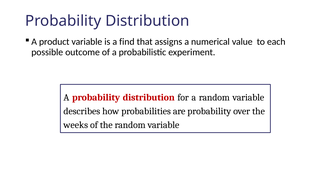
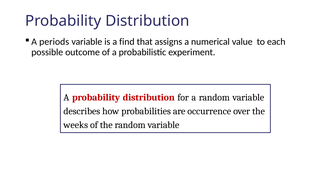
product: product -> periods
are probability: probability -> occurrence
